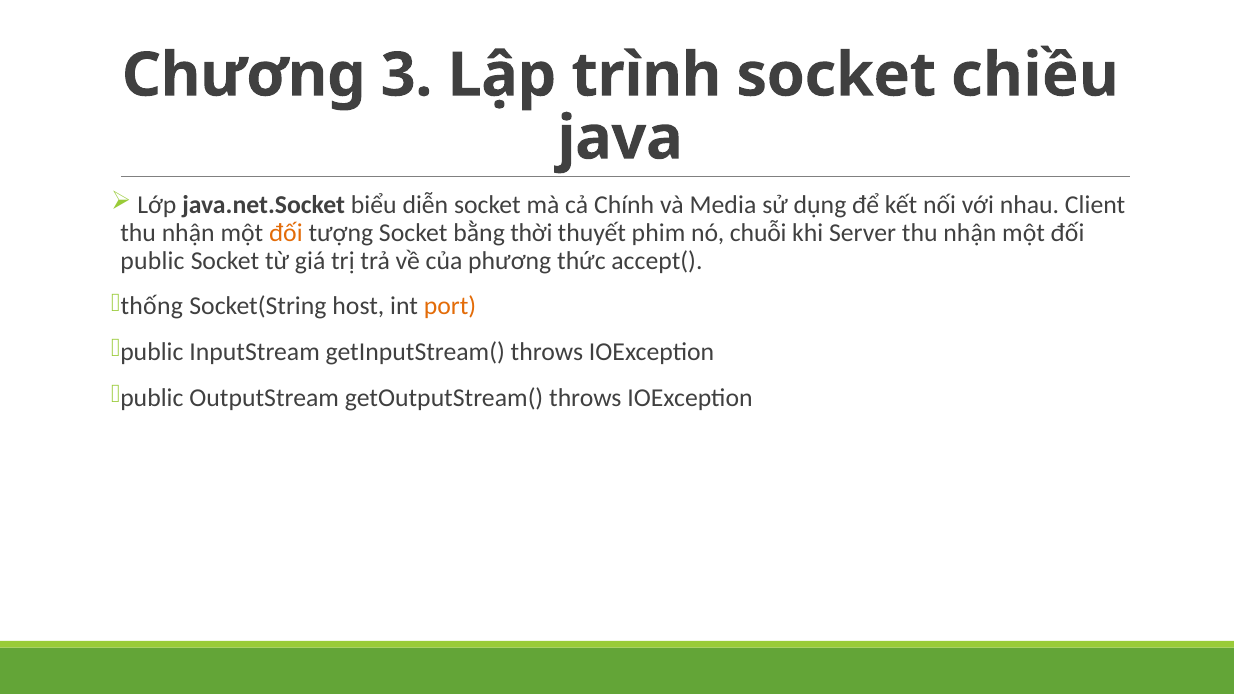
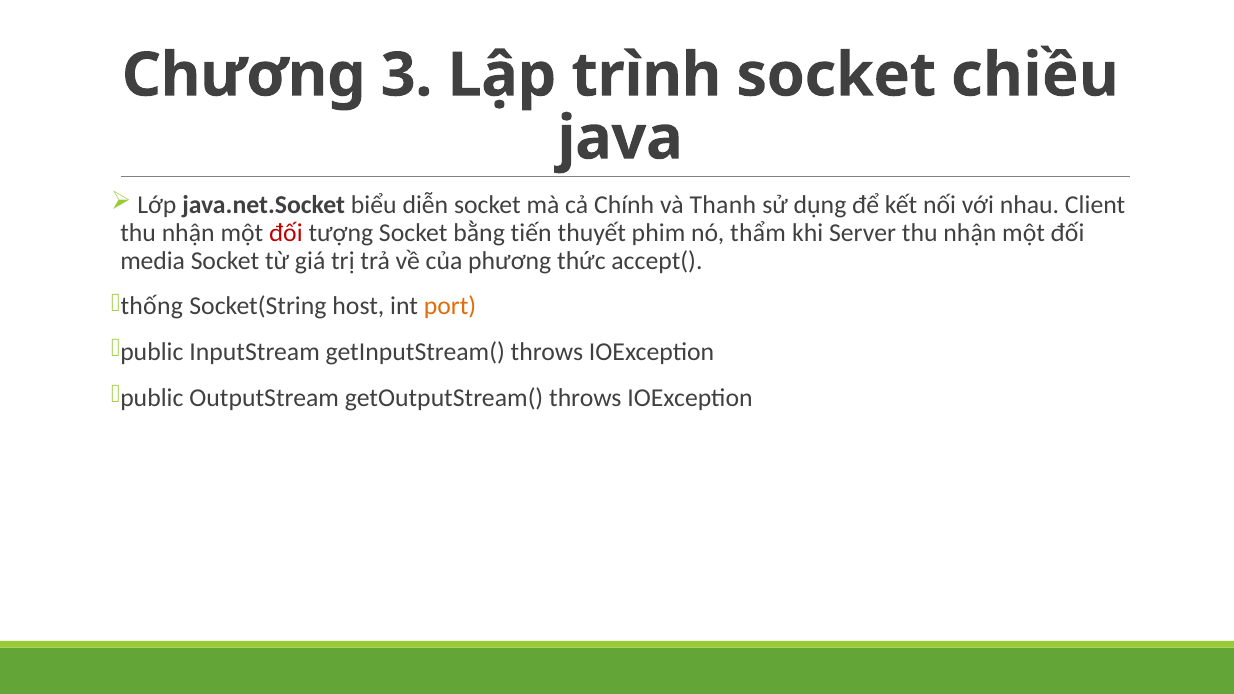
Media: Media -> Thanh
đối at (286, 233) colour: orange -> red
thời: thời -> tiến
chuỗi: chuỗi -> thẩm
public at (152, 261): public -> media
